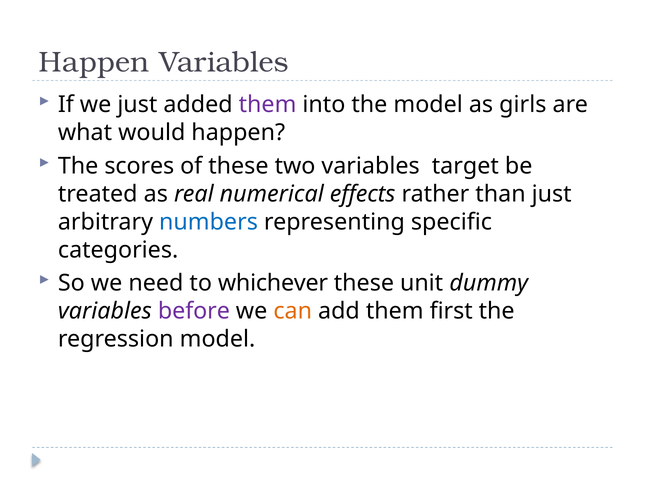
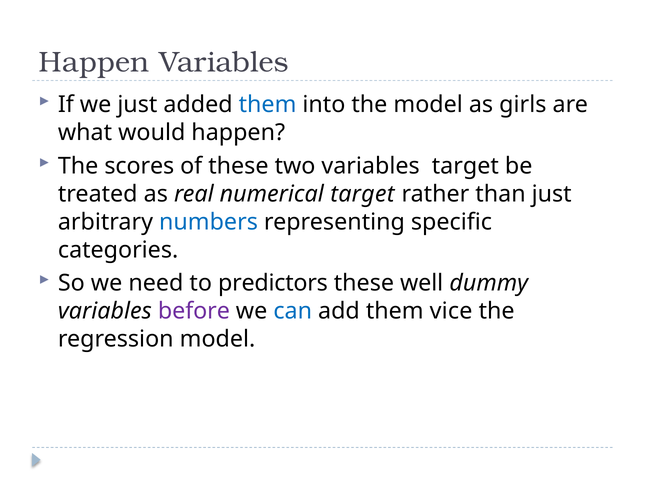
them at (268, 105) colour: purple -> blue
numerical effects: effects -> target
whichever: whichever -> predictors
unit: unit -> well
can colour: orange -> blue
first: first -> vice
